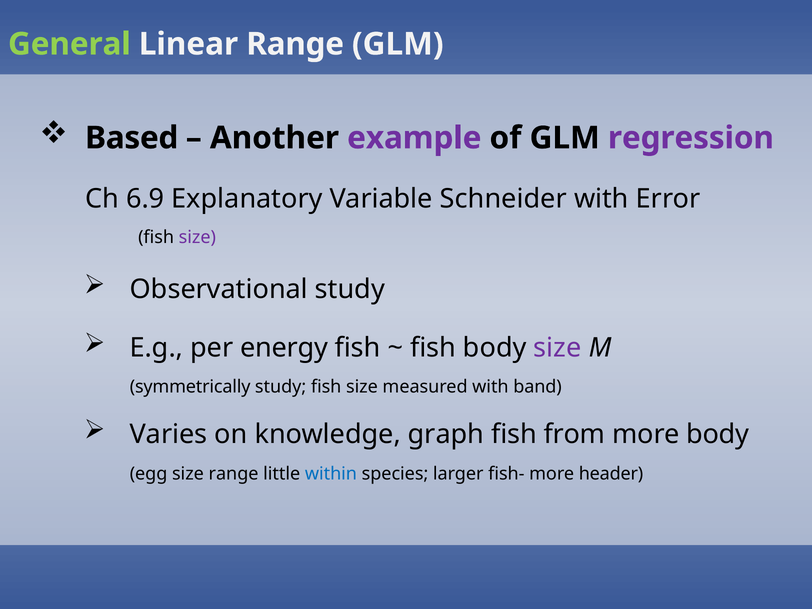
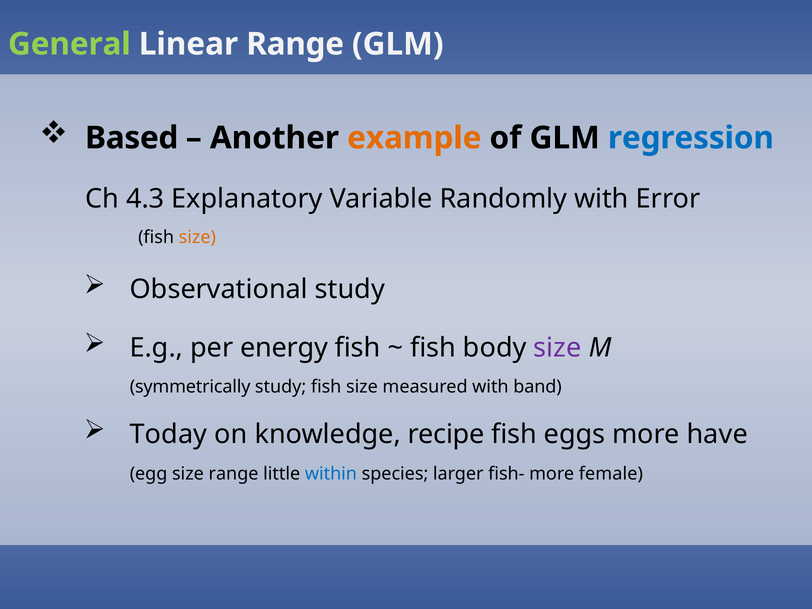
example colour: purple -> orange
regression colour: purple -> blue
6.9: 6.9 -> 4.3
Schneider: Schneider -> Randomly
size at (197, 237) colour: purple -> orange
Varies: Varies -> Today
graph: graph -> recipe
from: from -> eggs
more body: body -> have
header: header -> female
